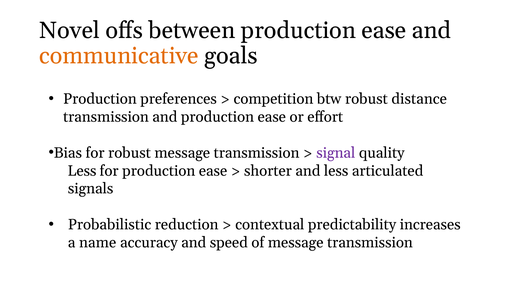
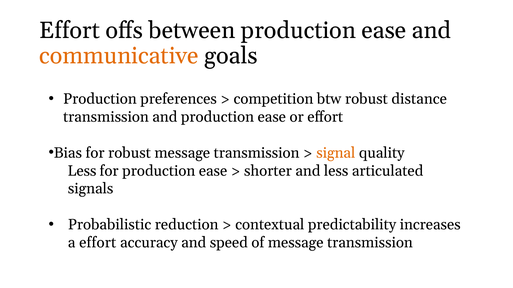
Novel at (69, 30): Novel -> Effort
signal colour: purple -> orange
a name: name -> effort
